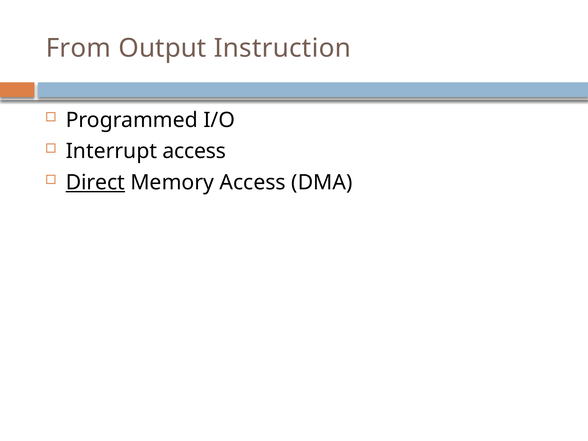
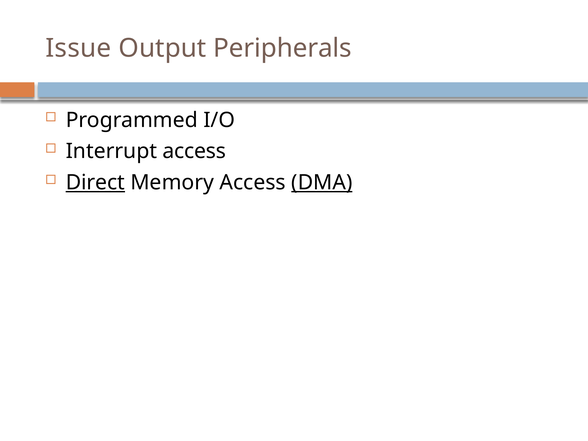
From: From -> Issue
Instruction: Instruction -> Peripherals
DMA underline: none -> present
